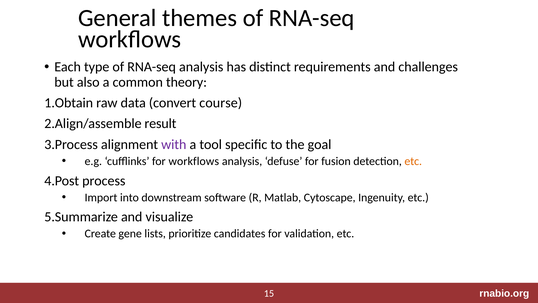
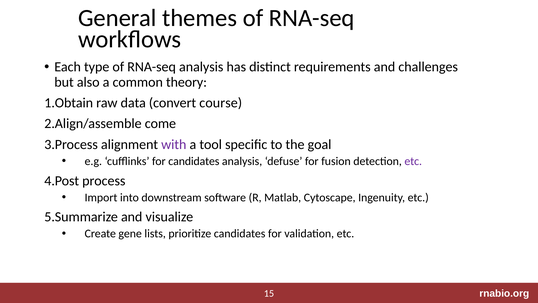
result: result -> come
for workflows: workflows -> candidates
etc at (413, 161) colour: orange -> purple
